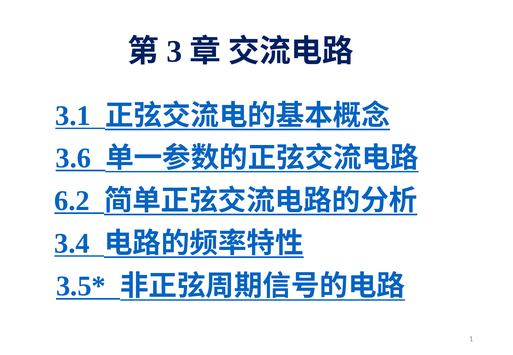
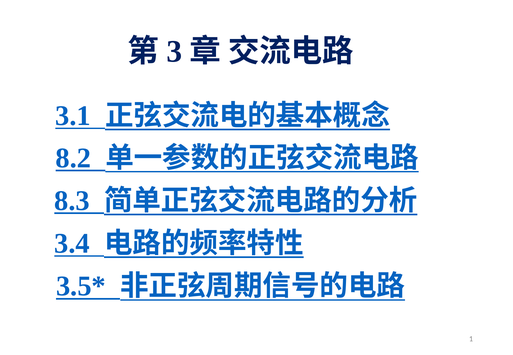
3.6: 3.6 -> 8.2
6.2: 6.2 -> 8.3
